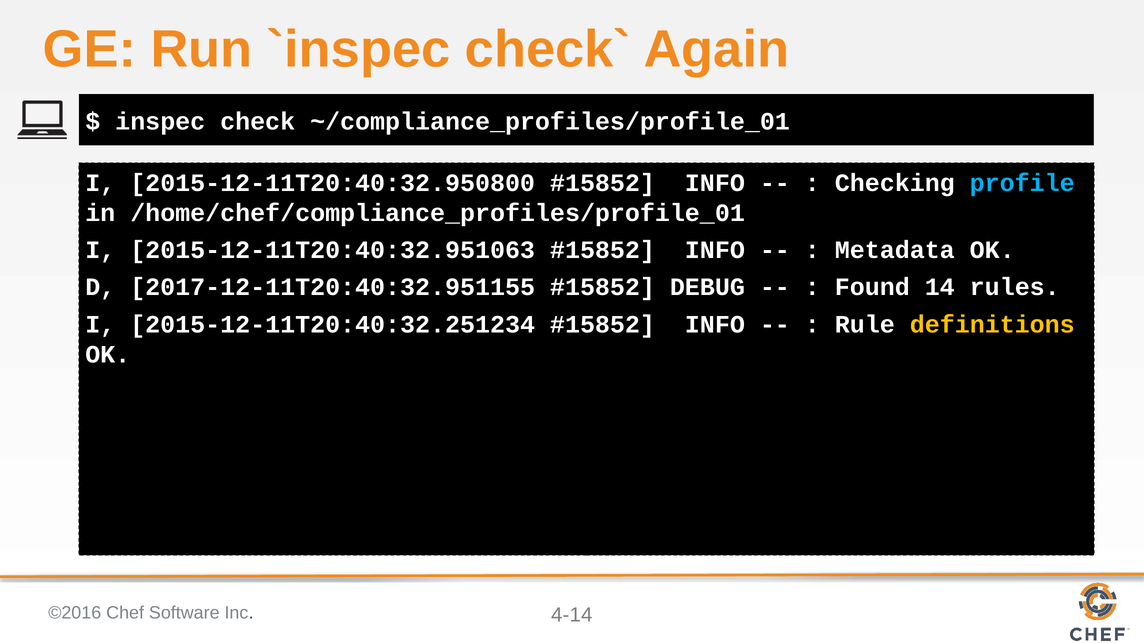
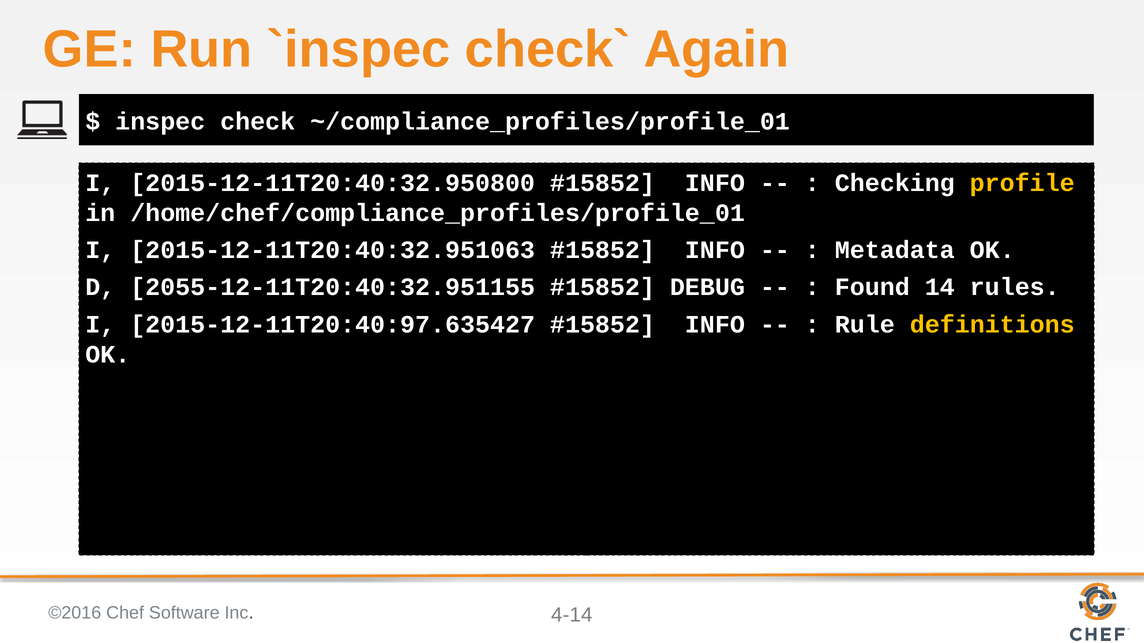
profile colour: light blue -> yellow
2017-12-11T20:40:32.951155: 2017-12-11T20:40:32.951155 -> 2055-12-11T20:40:32.951155
2015-12-11T20:40:32.251234: 2015-12-11T20:40:32.251234 -> 2015-12-11T20:40:97.635427
